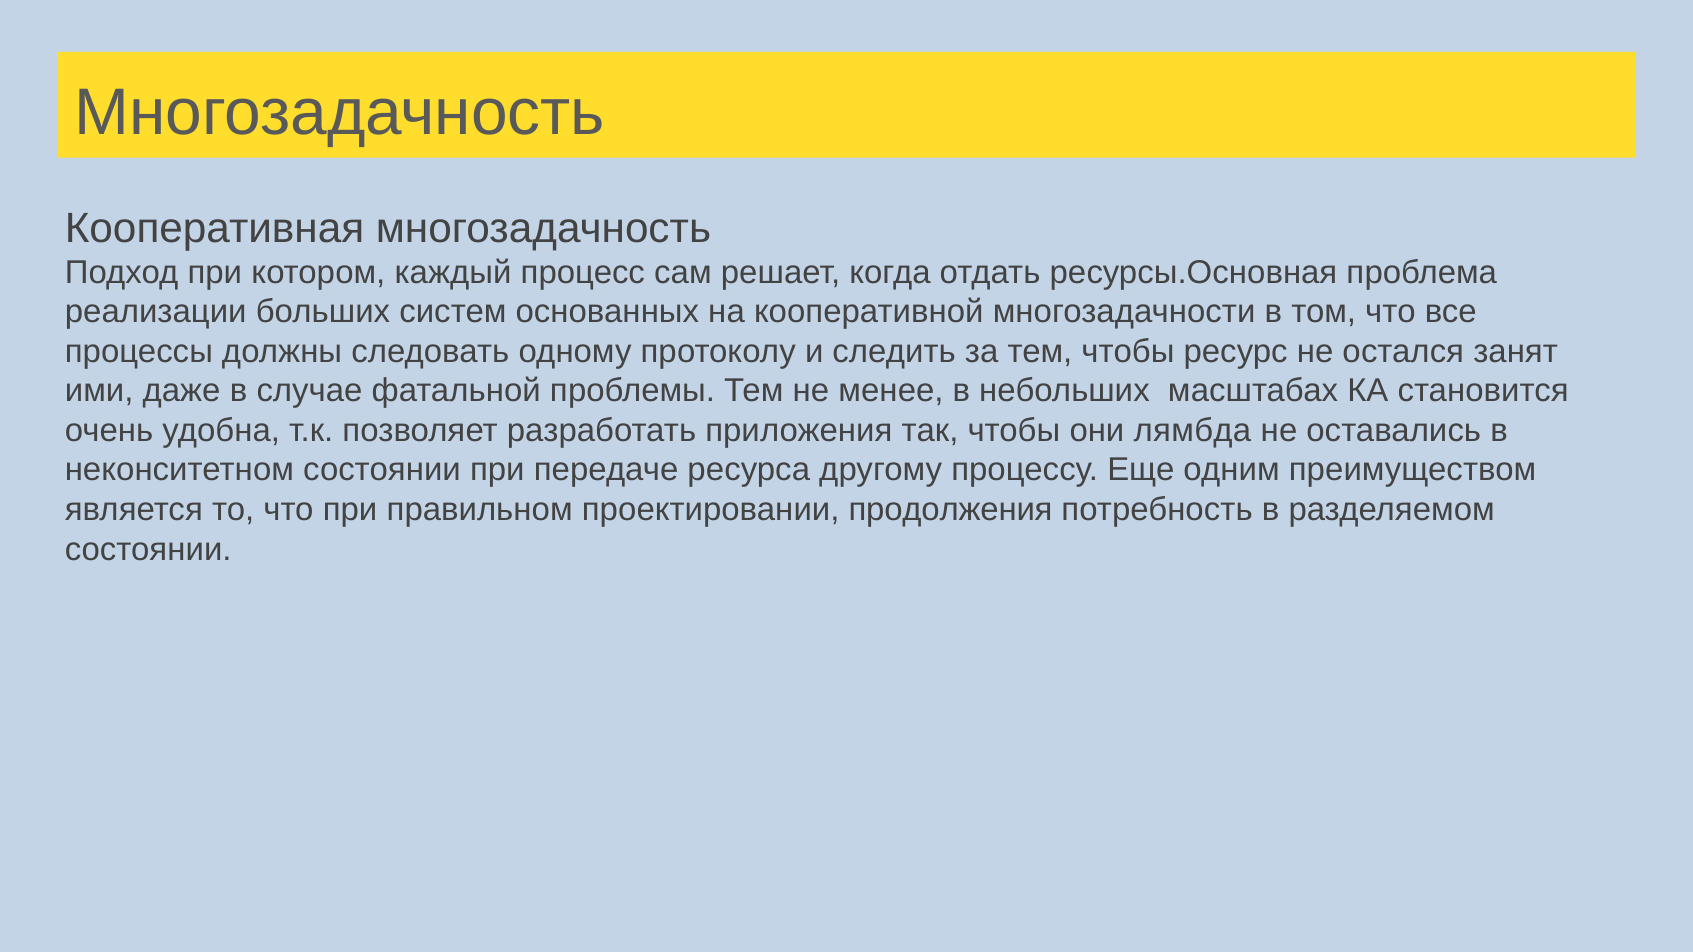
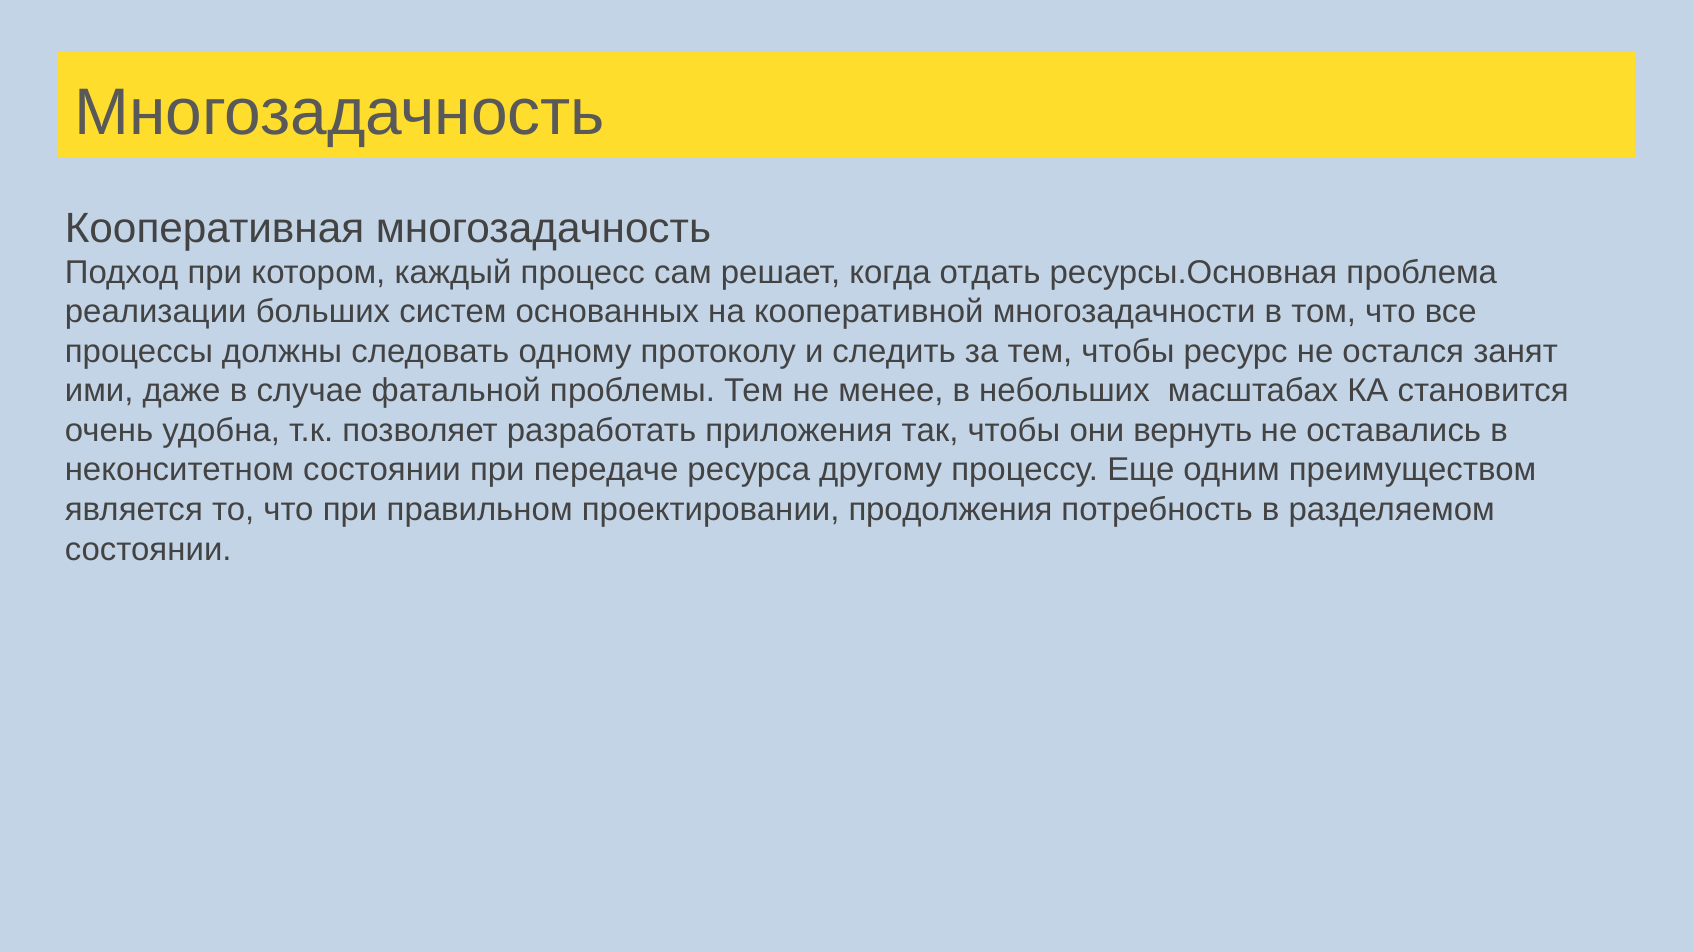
лямбда: лямбда -> вернуть
